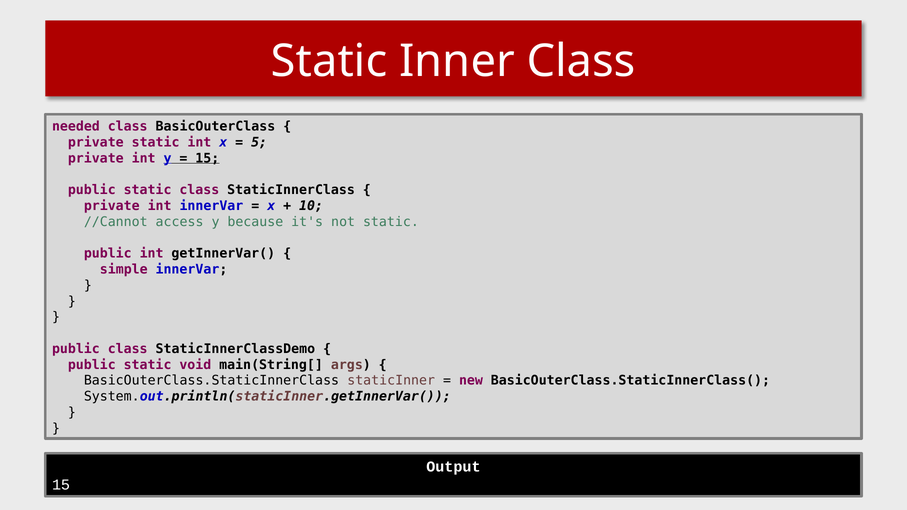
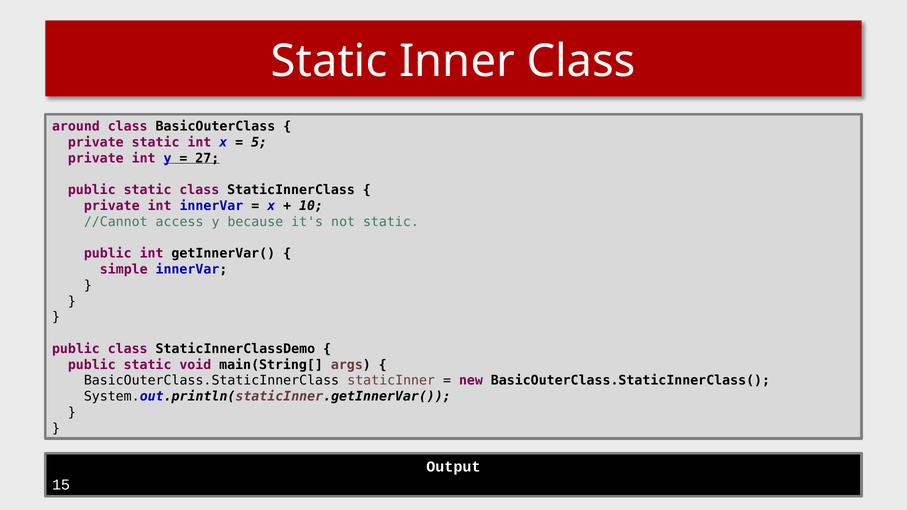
needed: needed -> around
15 at (207, 158): 15 -> 27
